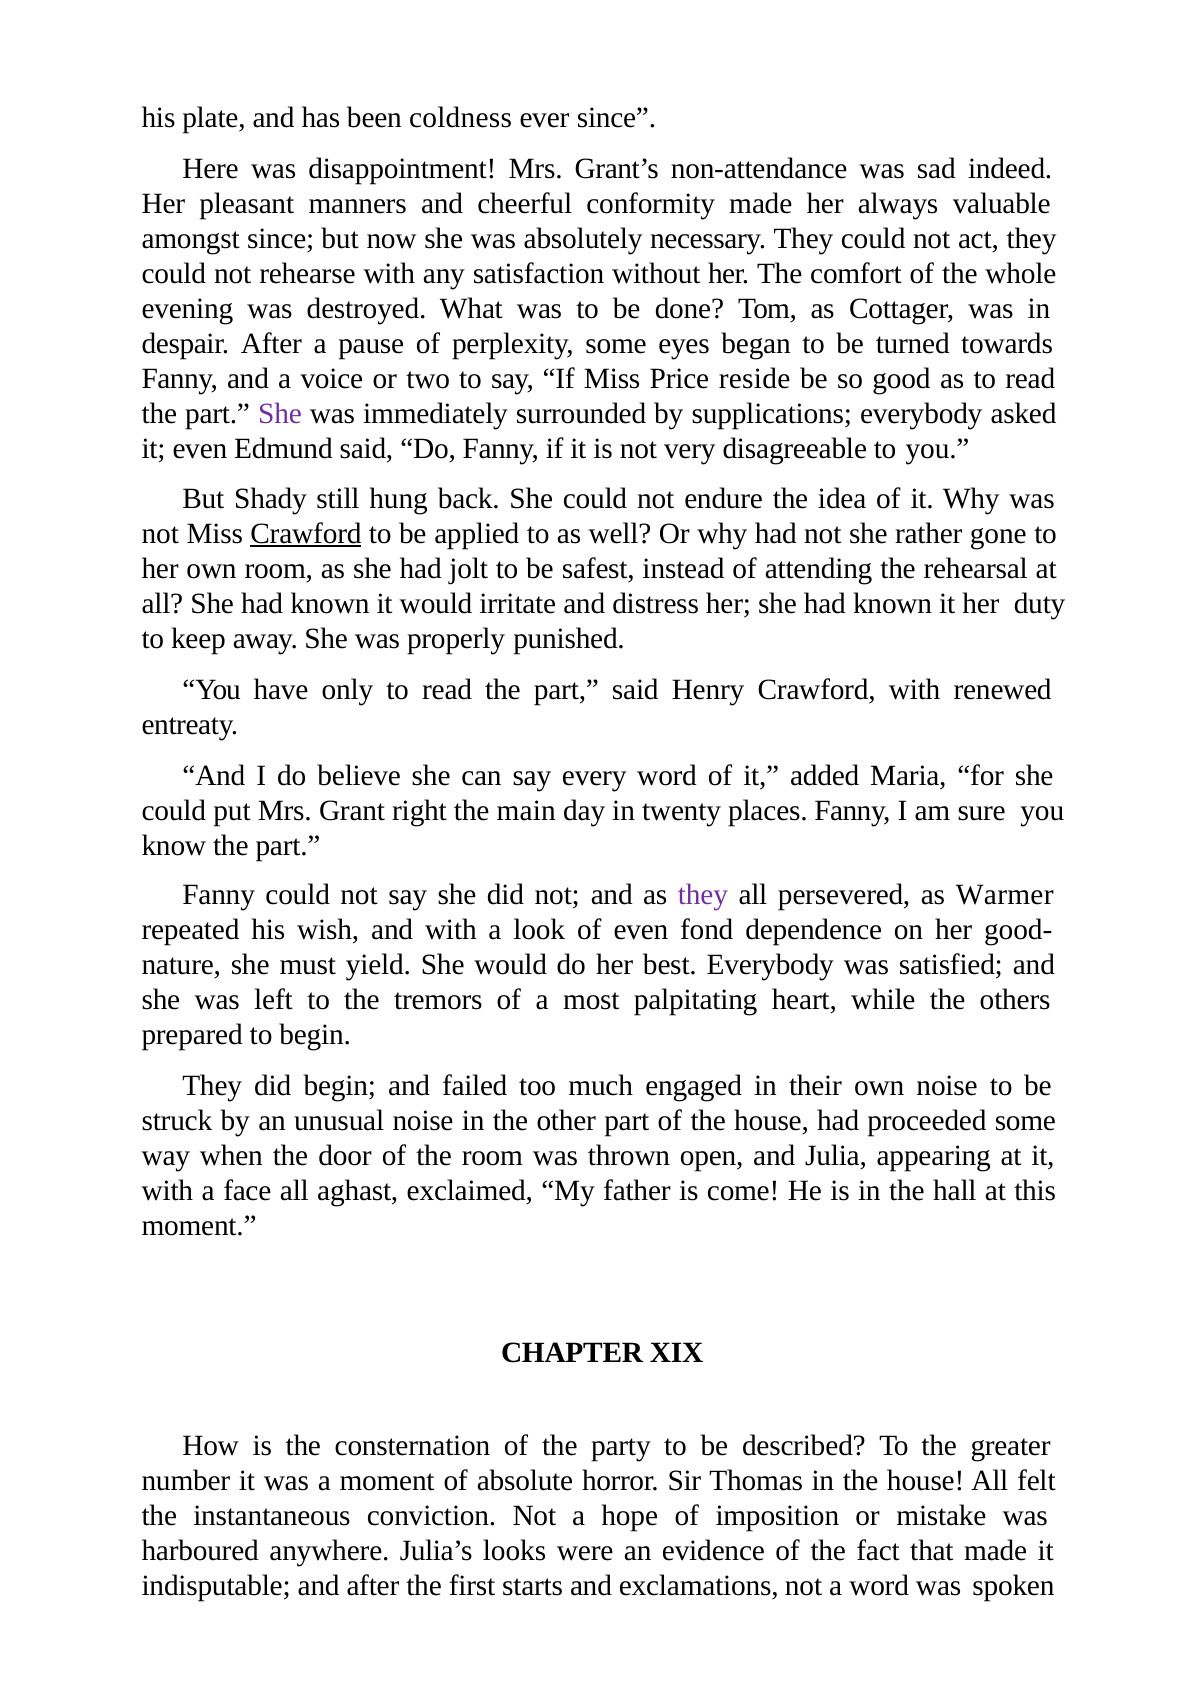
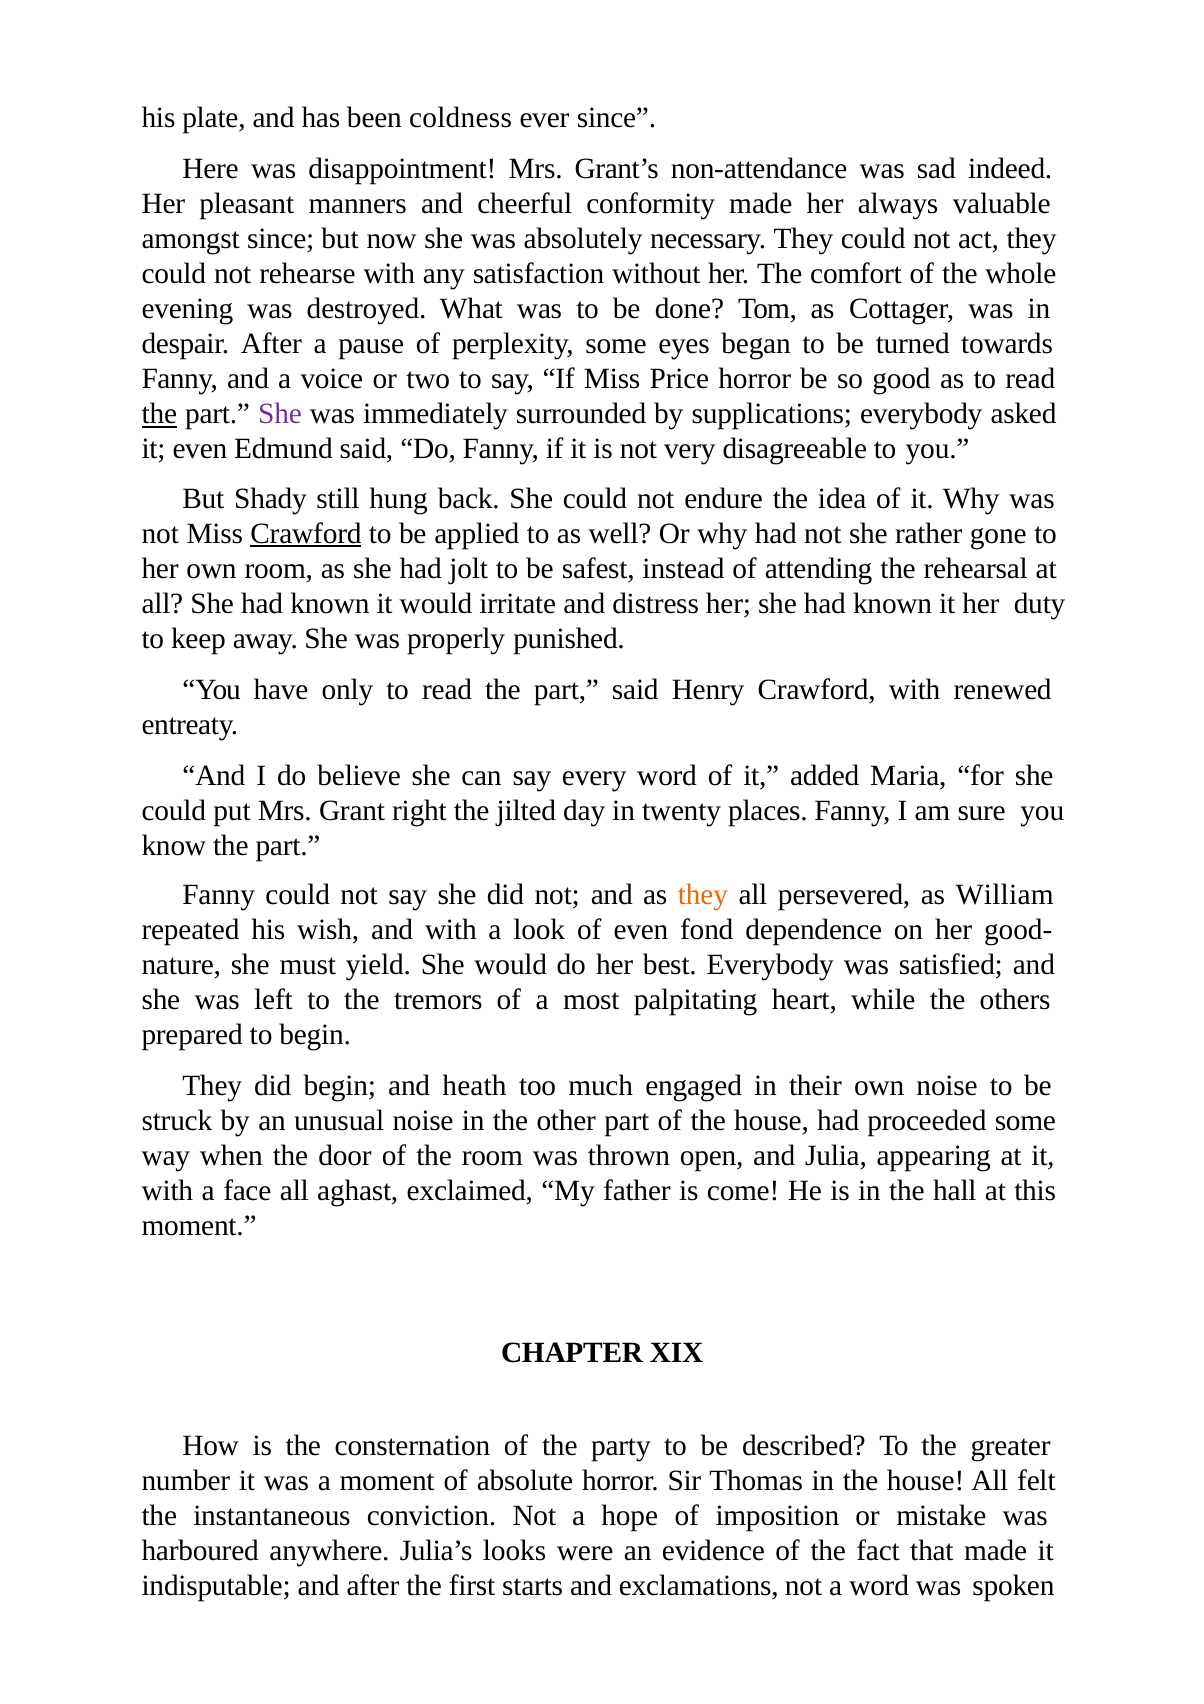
Price reside: reside -> horror
the at (159, 414) underline: none -> present
main: main -> jilted
they at (703, 895) colour: purple -> orange
Warmer: Warmer -> William
failed: failed -> heath
